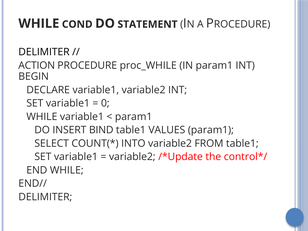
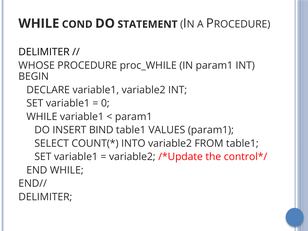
ACTION: ACTION -> WHOSE
